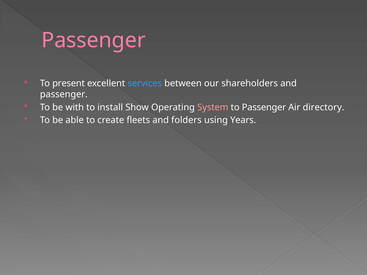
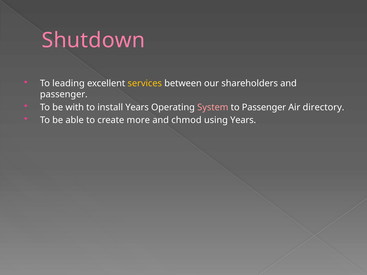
Passenger at (94, 40): Passenger -> Shutdown
present: present -> leading
services colour: light blue -> yellow
install Show: Show -> Years
fleets: fleets -> more
folders: folders -> chmod
